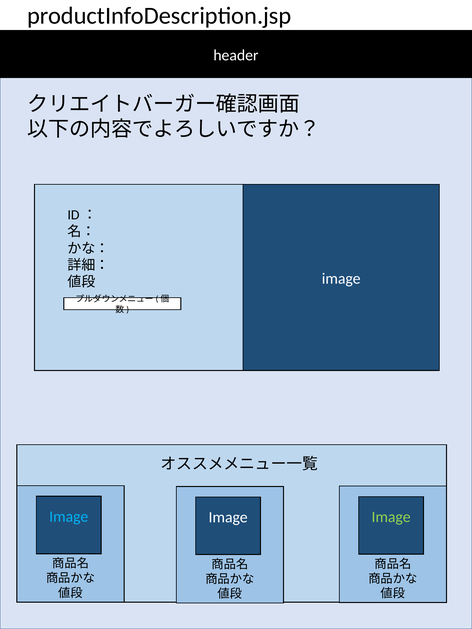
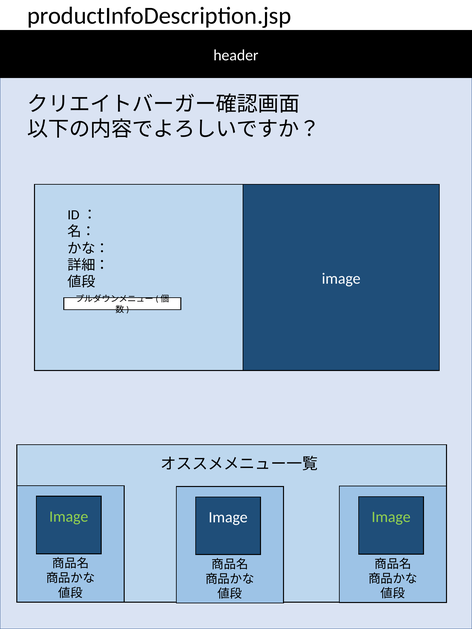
Image at (69, 517) colour: light blue -> light green
